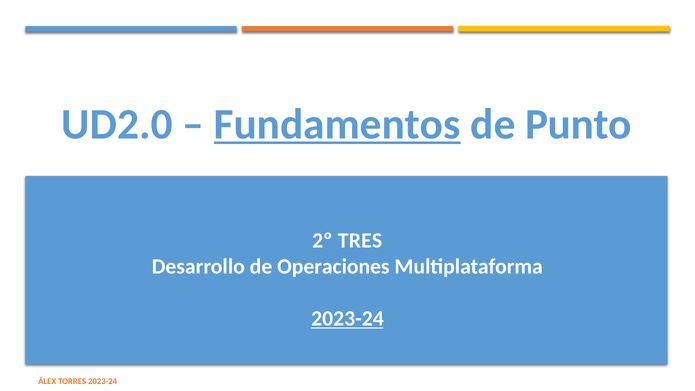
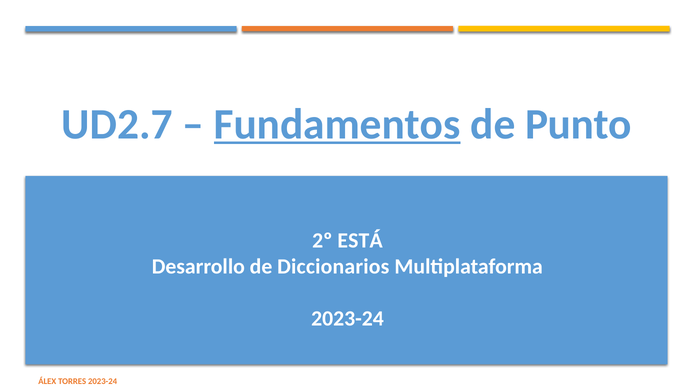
UD2.0: UD2.0 -> UD2.7
TRES: TRES -> ESTÁ
Operaciones: Operaciones -> Diccionarios
2023-24 at (347, 319) underline: present -> none
